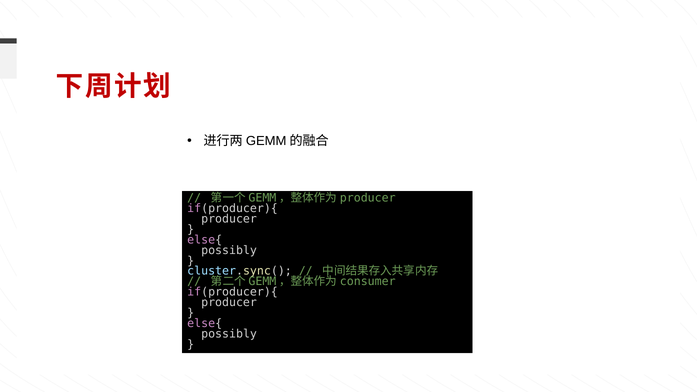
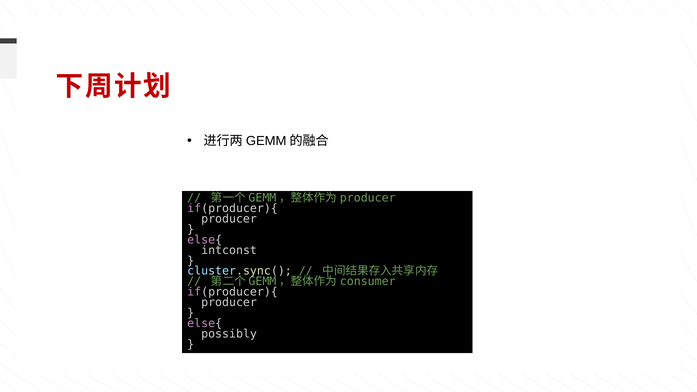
possibly at (229, 250): possibly -> intconst
